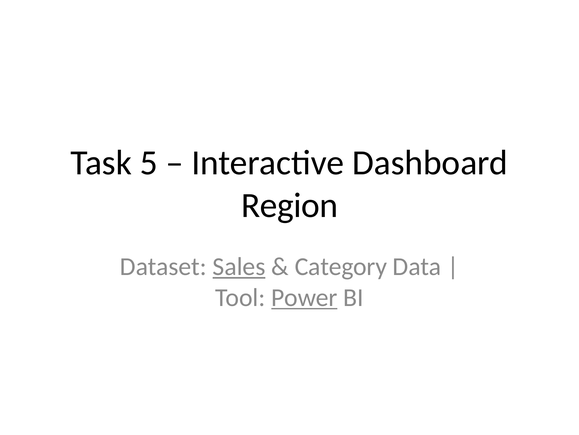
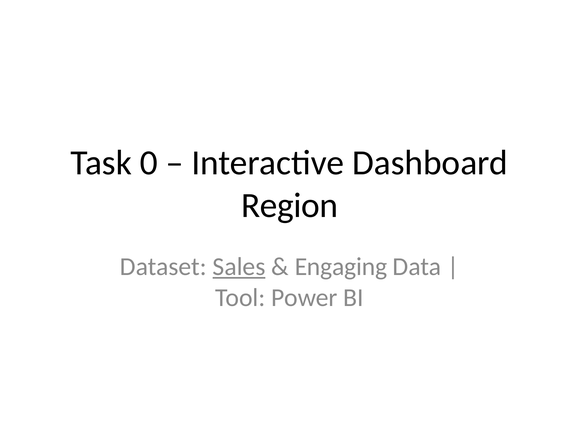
5: 5 -> 0
Category: Category -> Engaging
Power underline: present -> none
